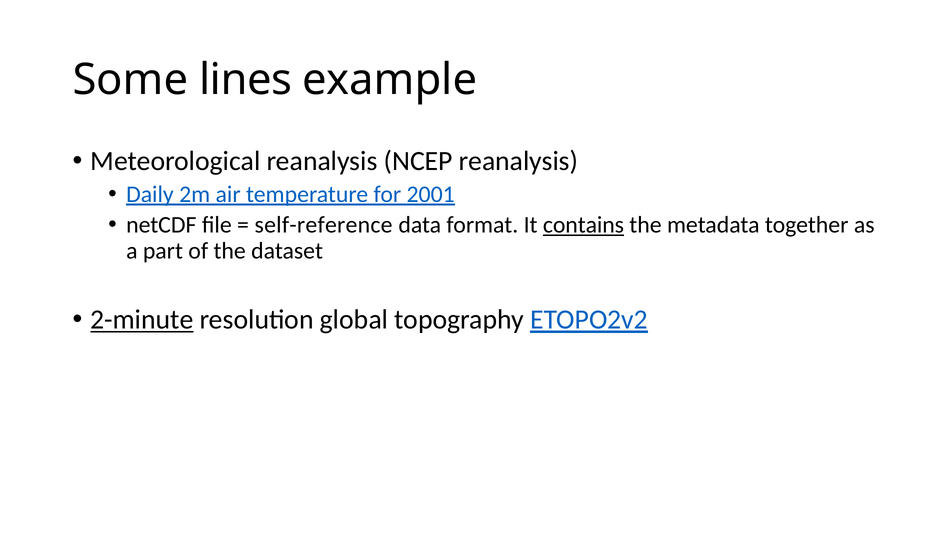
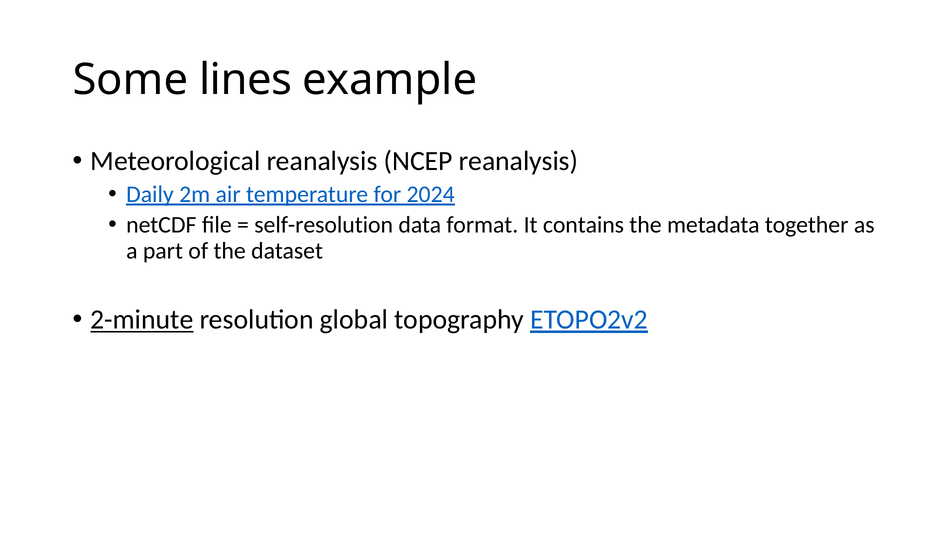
2001: 2001 -> 2024
self-reference: self-reference -> self-resolution
contains underline: present -> none
